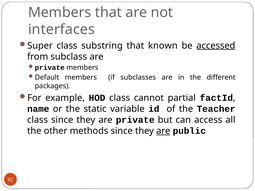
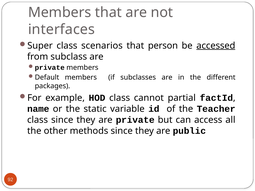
substring: substring -> scenarios
known: known -> person
are at (163, 131) underline: present -> none
